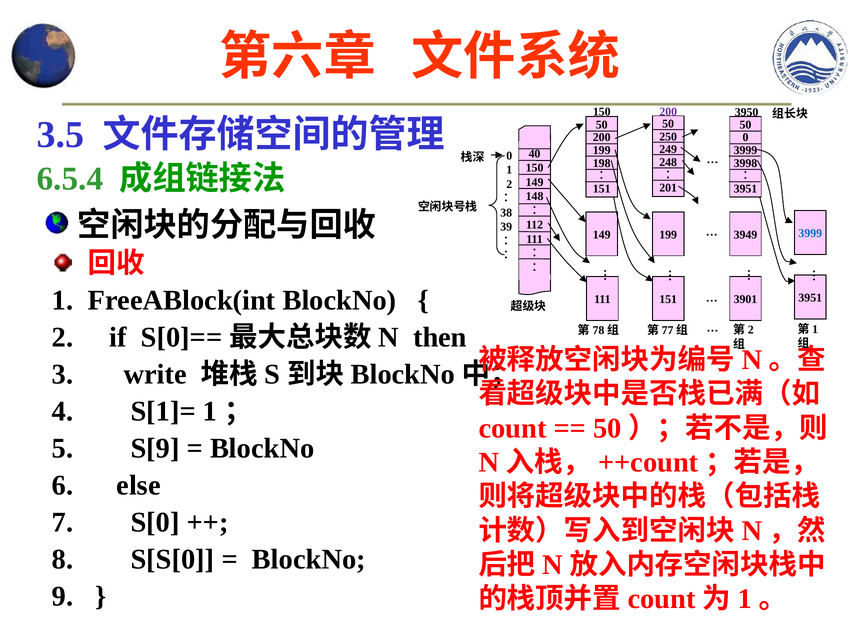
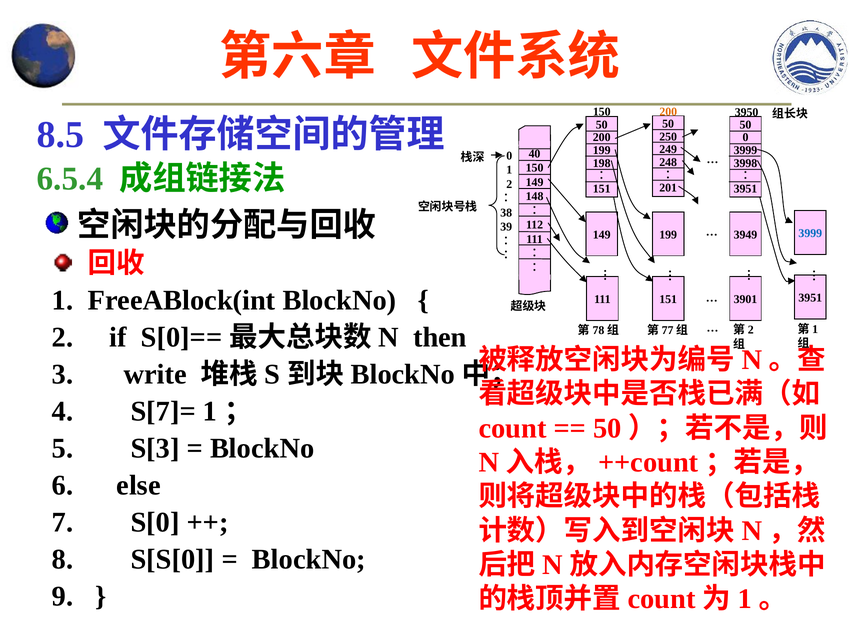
200 at (668, 112) colour: purple -> orange
3.5: 3.5 -> 8.5
S[1]=: S[1]= -> S[7]=
S[9: S[9 -> S[3
